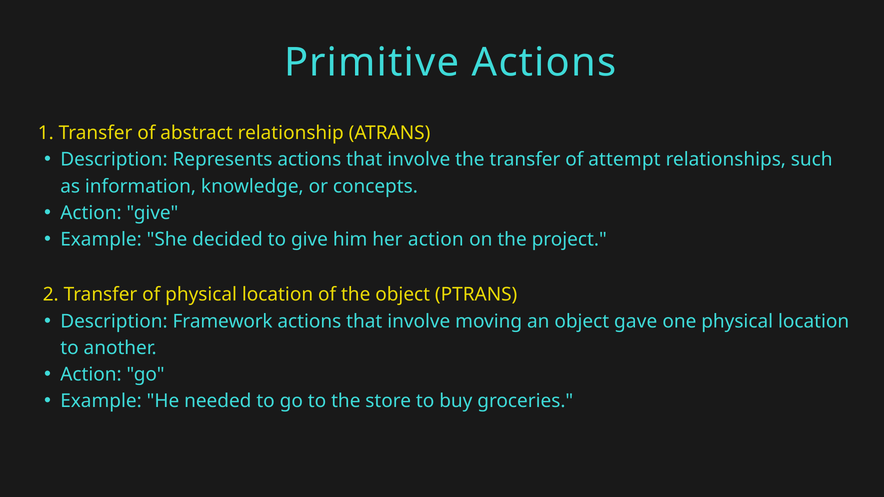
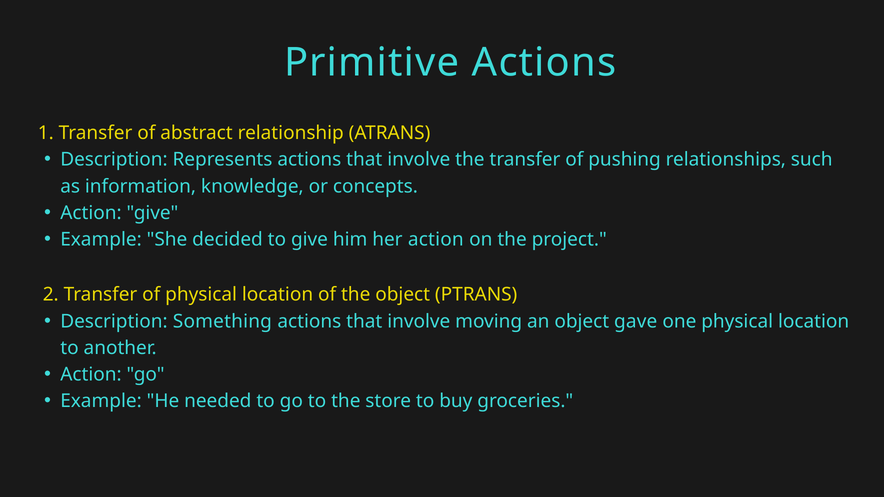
attempt: attempt -> pushing
Framework: Framework -> Something
